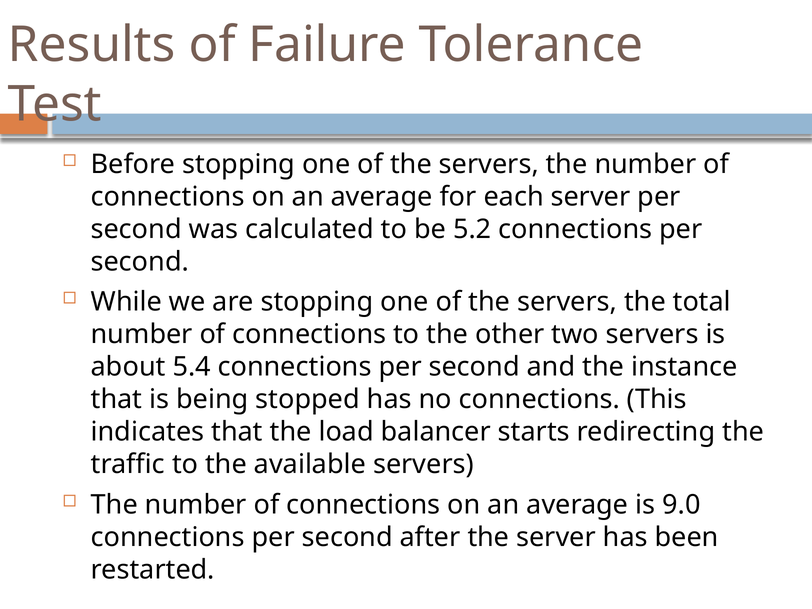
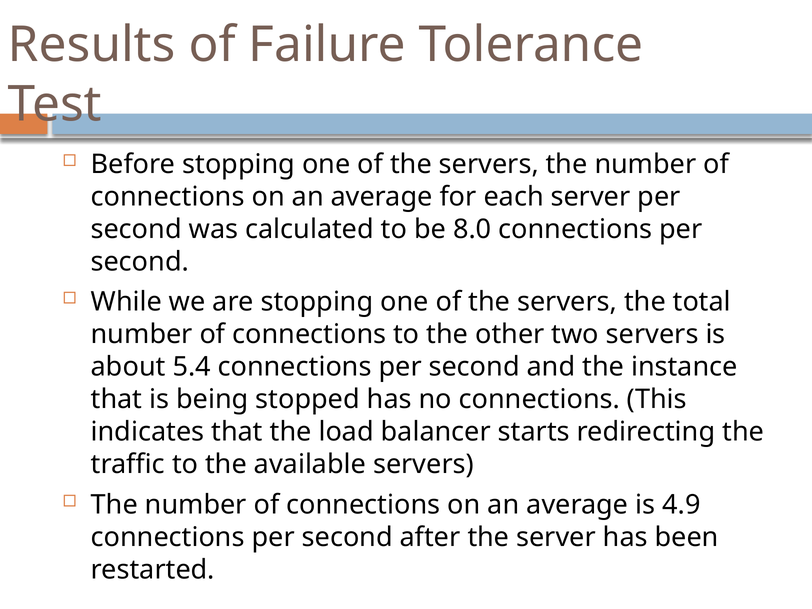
5.2: 5.2 -> 8.0
9.0: 9.0 -> 4.9
